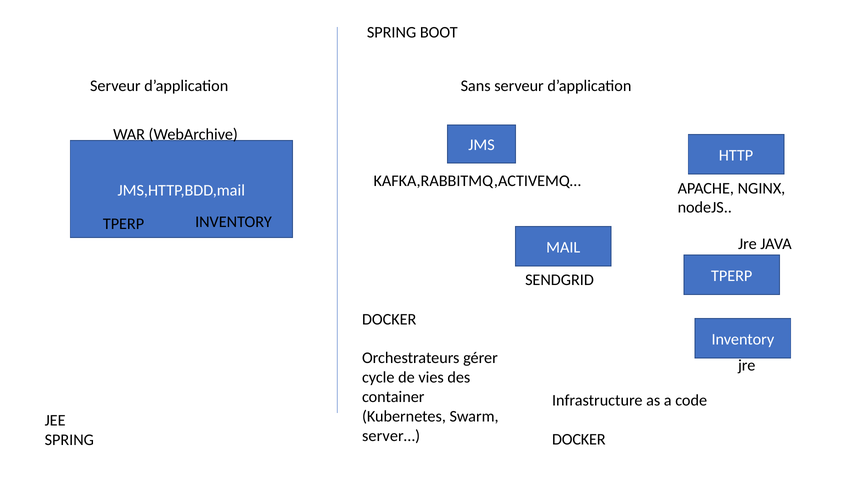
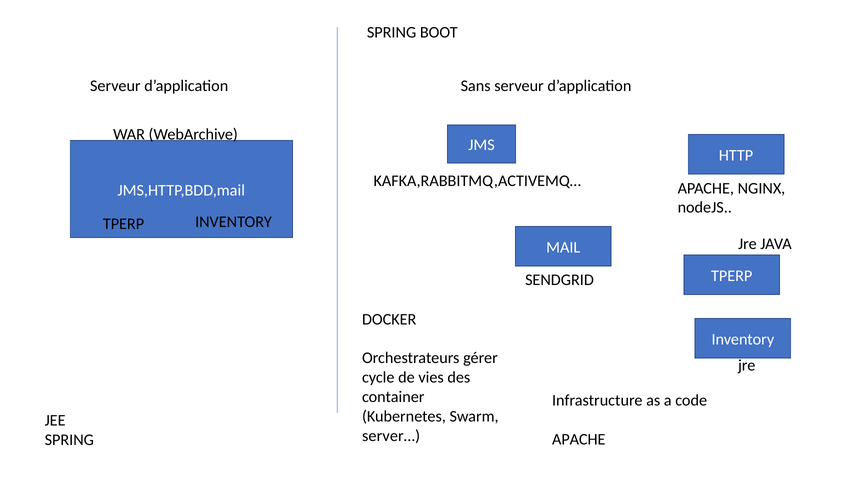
DOCKER at (579, 439): DOCKER -> APACHE
